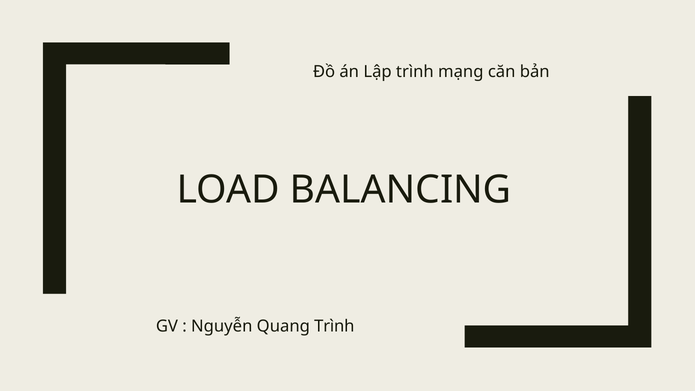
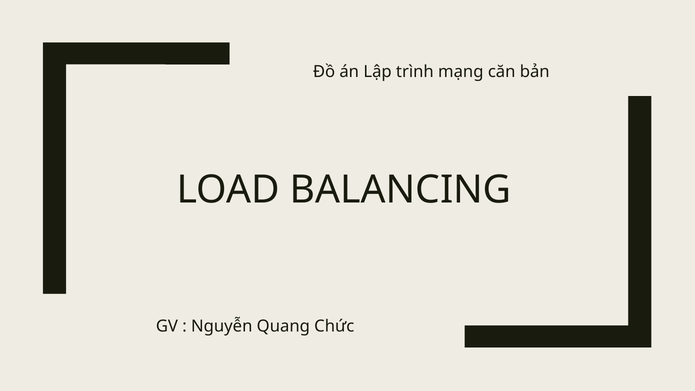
Quang Trình: Trình -> Chức
